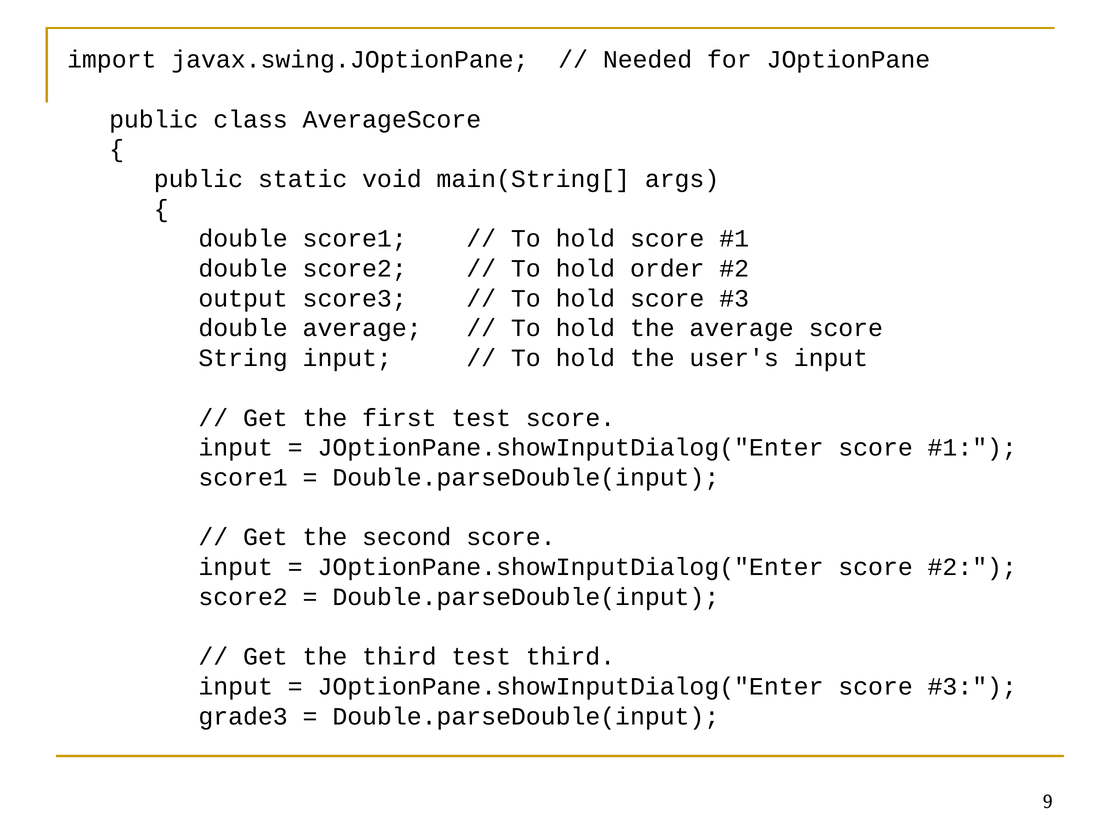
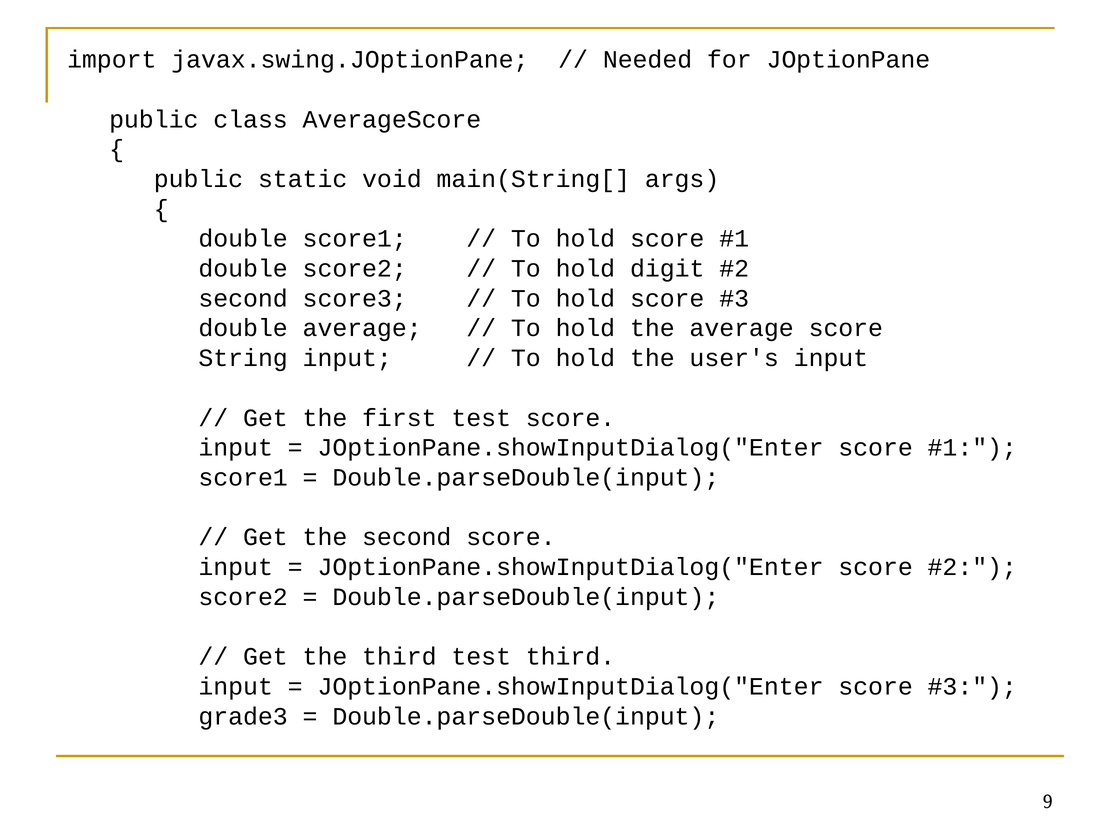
order: order -> digit
output at (243, 298): output -> second
